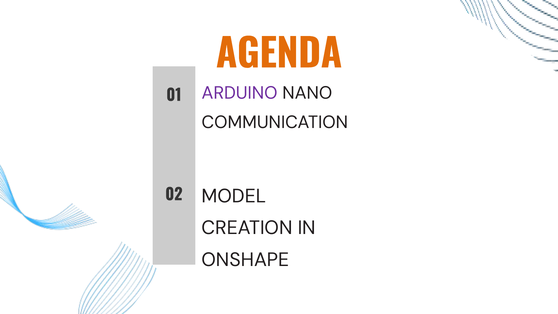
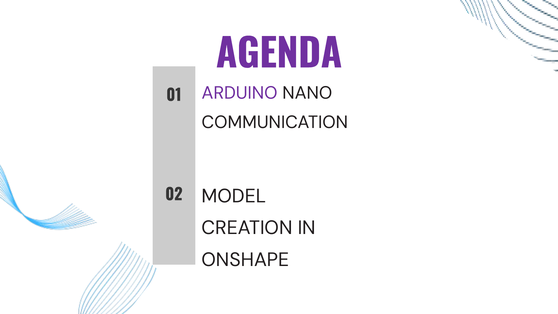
AGENDA colour: orange -> purple
